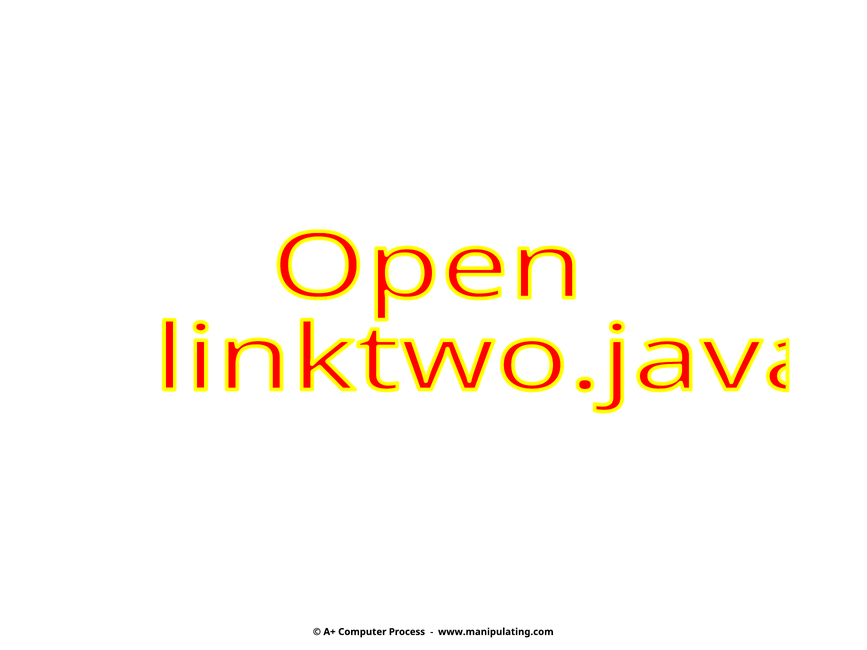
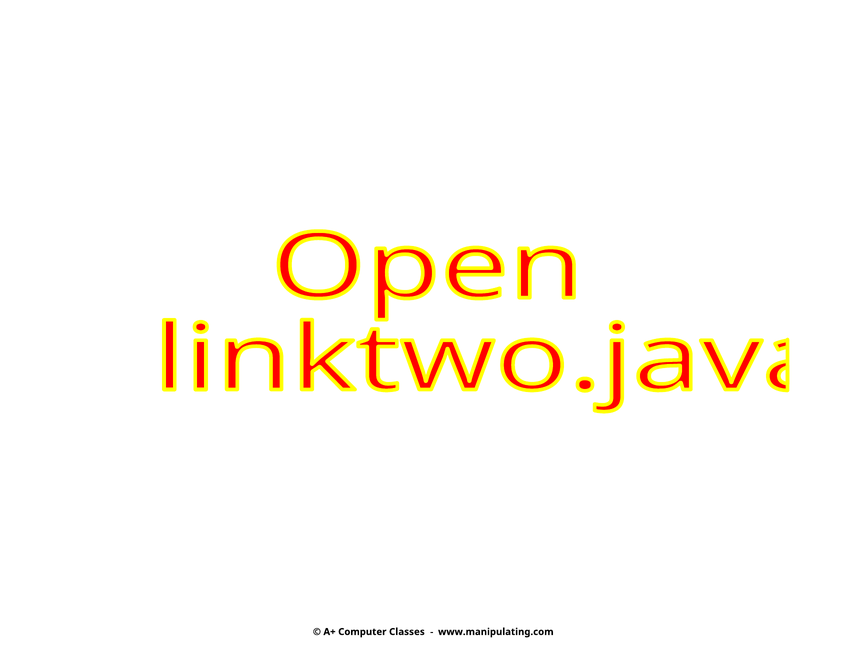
Process: Process -> Classes
